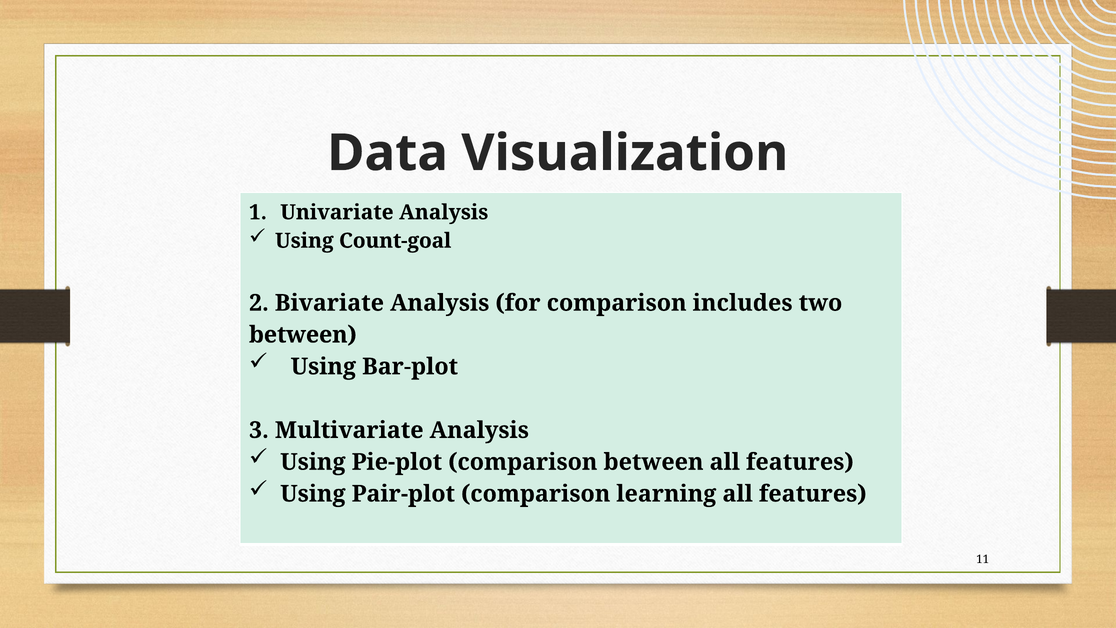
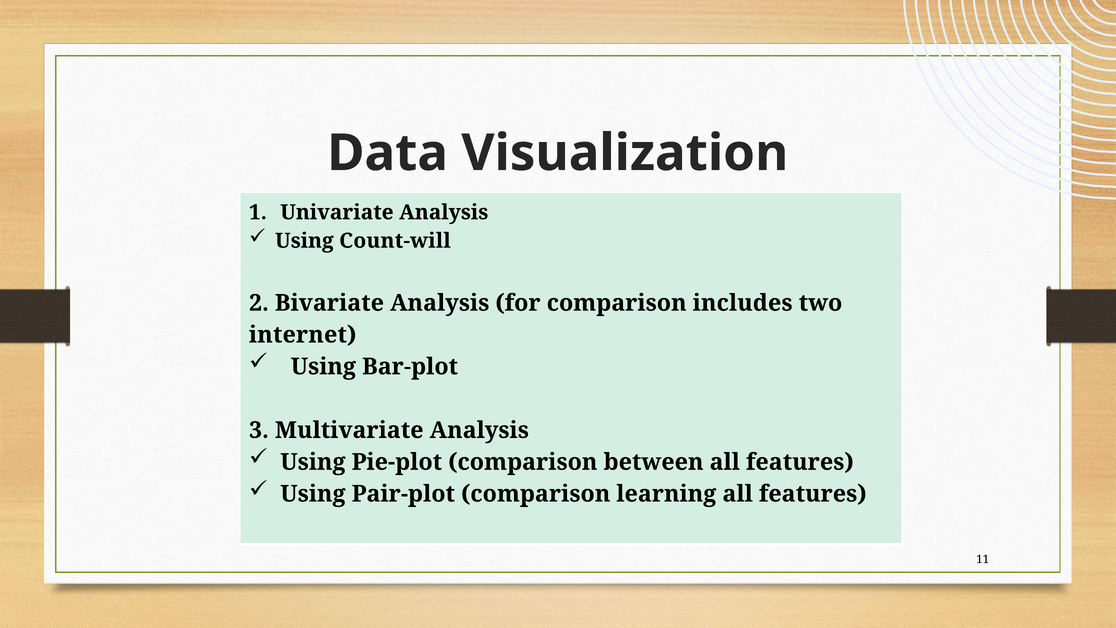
Count-goal: Count-goal -> Count-will
between at (303, 335): between -> internet
